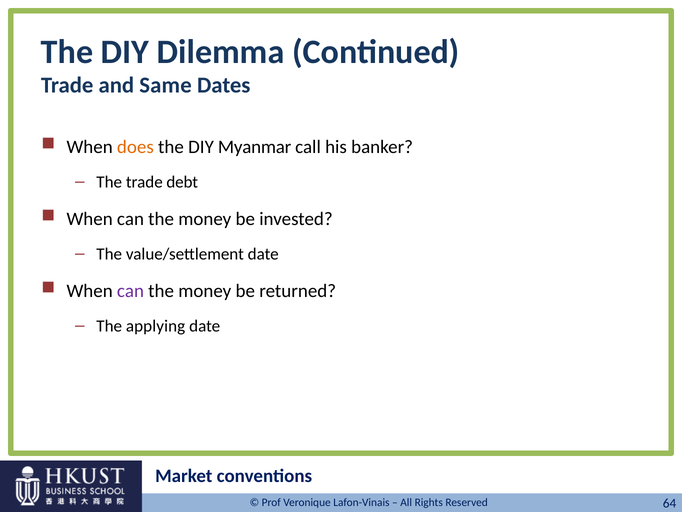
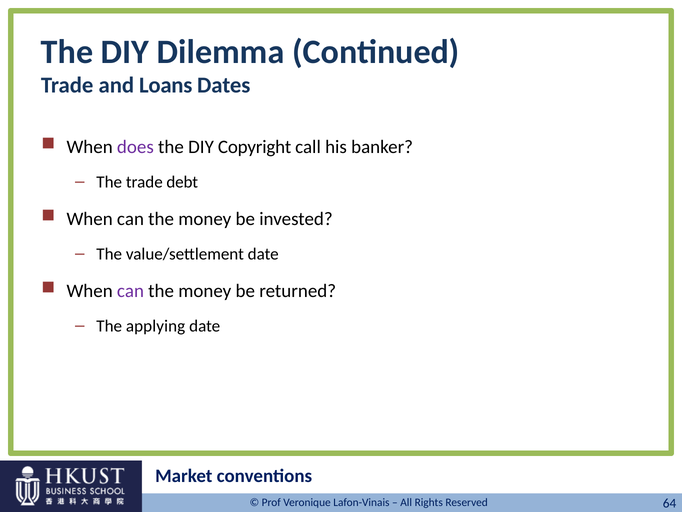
Same: Same -> Loans
does colour: orange -> purple
Myanmar: Myanmar -> Copyright
